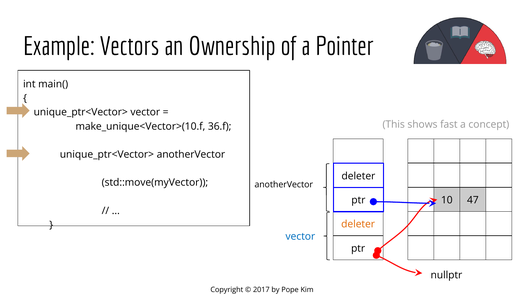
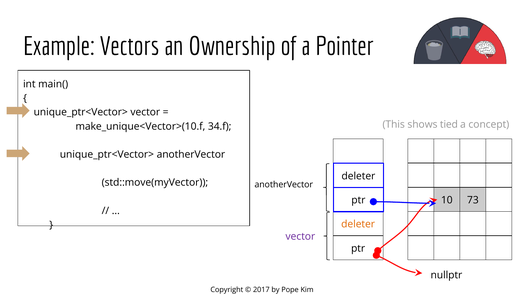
fast: fast -> tied
36.f: 36.f -> 34.f
47: 47 -> 73
vector at (300, 236) colour: blue -> purple
